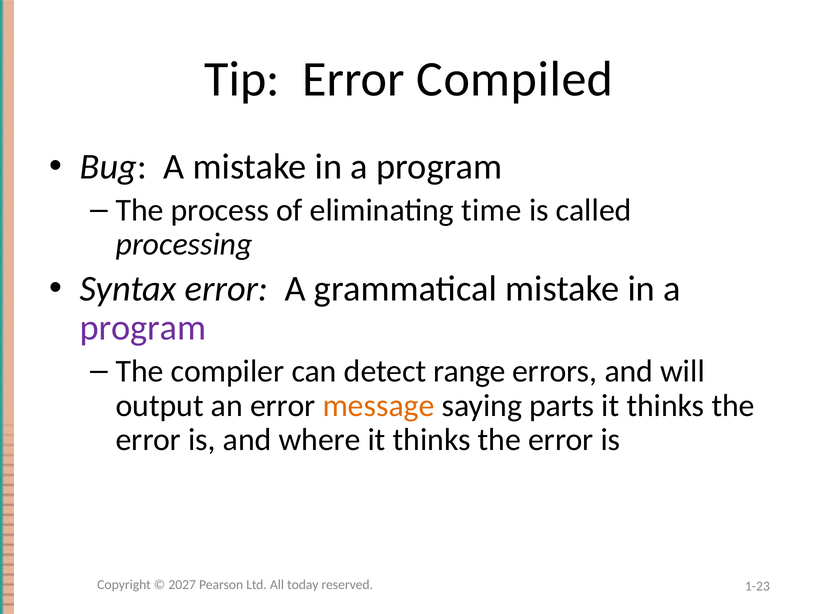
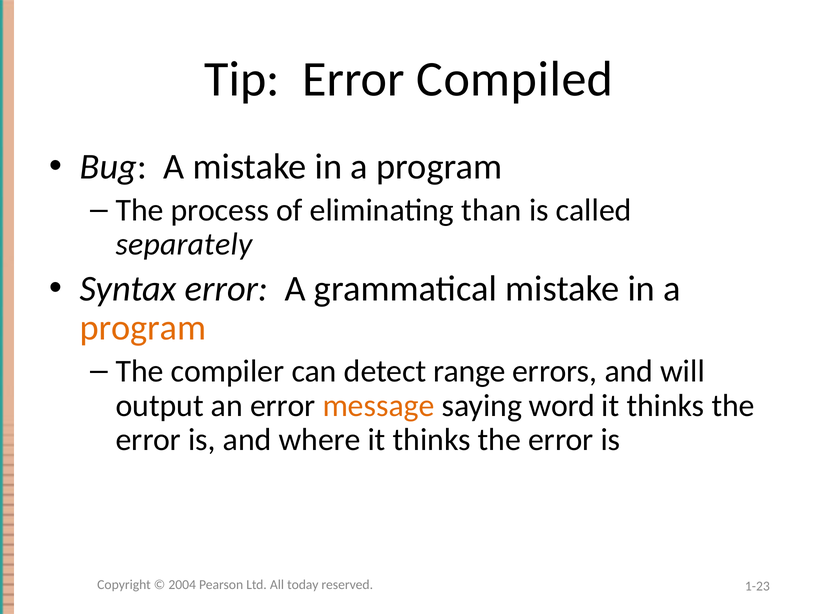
time: time -> than
processing: processing -> separately
program at (143, 328) colour: purple -> orange
parts: parts -> word
2027: 2027 -> 2004
